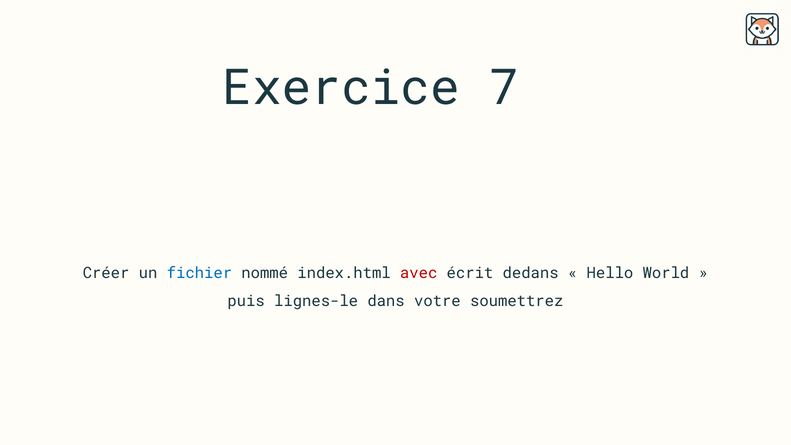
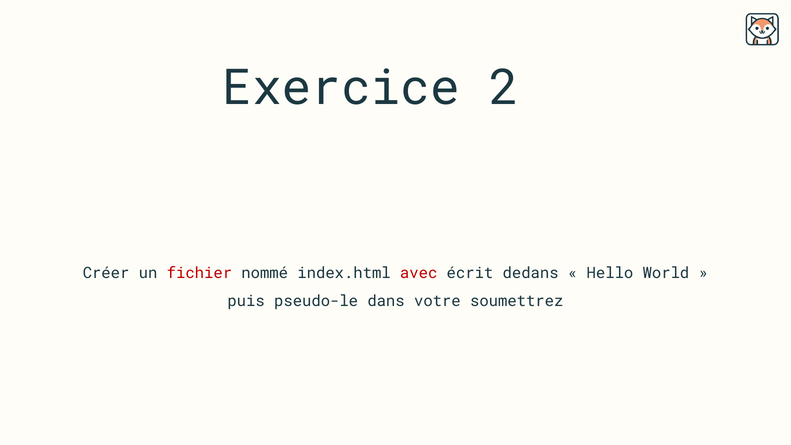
7: 7 -> 2
fichier colour: blue -> red
lignes-le: lignes-le -> pseudo-le
